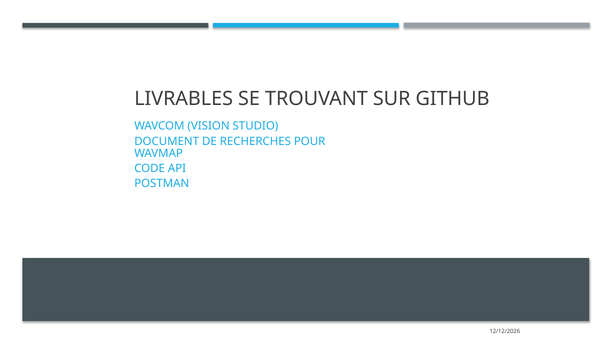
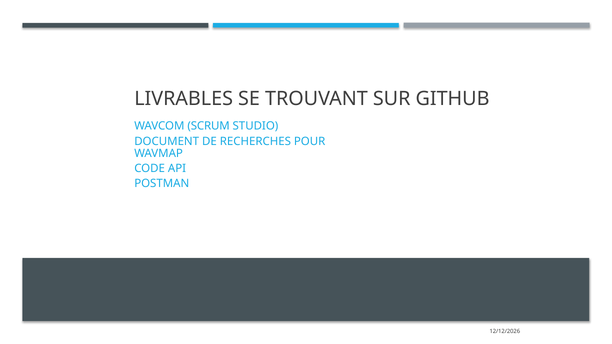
VISION: VISION -> SCRUM
